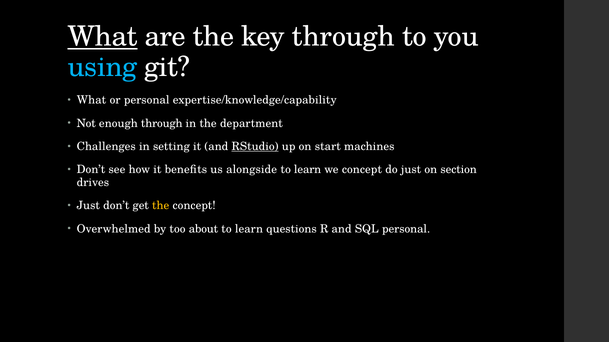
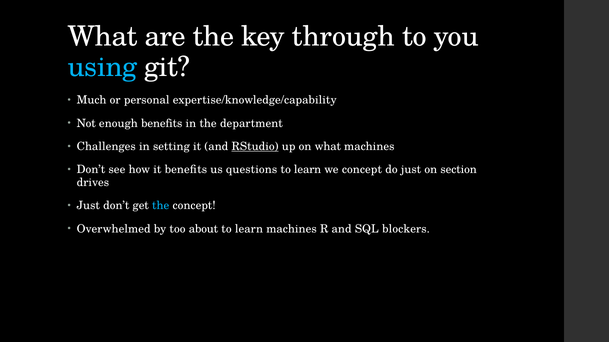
What at (103, 37) underline: present -> none
What at (92, 100): What -> Much
enough through: through -> benefits
on start: start -> what
alongside: alongside -> questions
the at (161, 206) colour: yellow -> light blue
learn questions: questions -> machines
SQL personal: personal -> blockers
